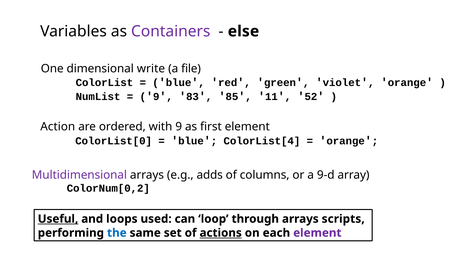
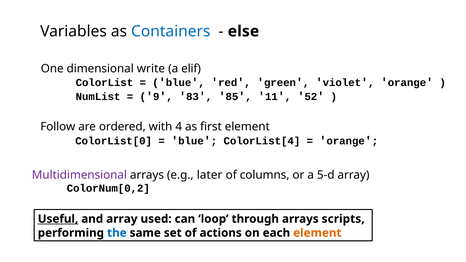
Containers colour: purple -> blue
file: file -> elif
Action: Action -> Follow
with 9: 9 -> 4
adds: adds -> later
9-d: 9-d -> 5-d
and loops: loops -> array
actions underline: present -> none
element at (317, 233) colour: purple -> orange
